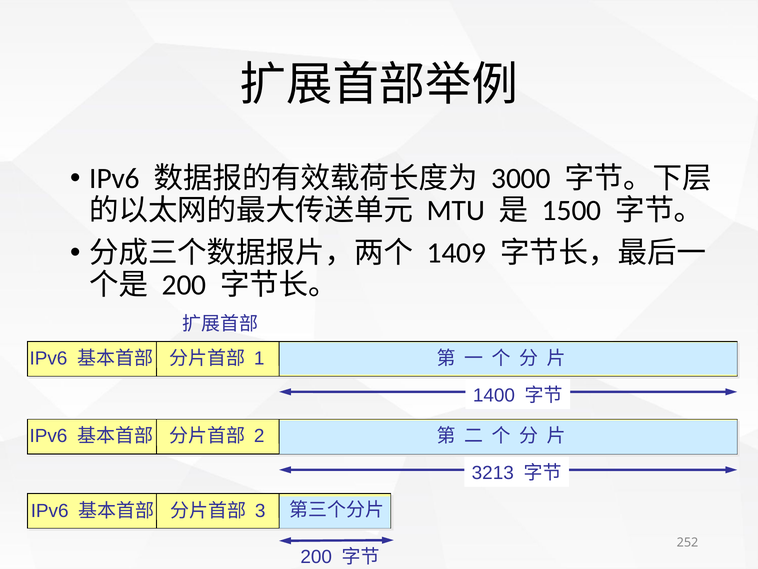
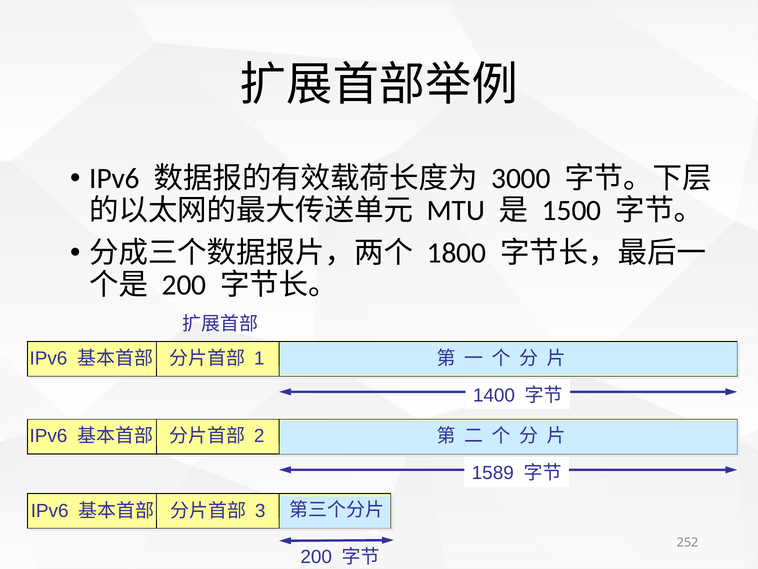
1409: 1409 -> 1800
3213: 3213 -> 1589
